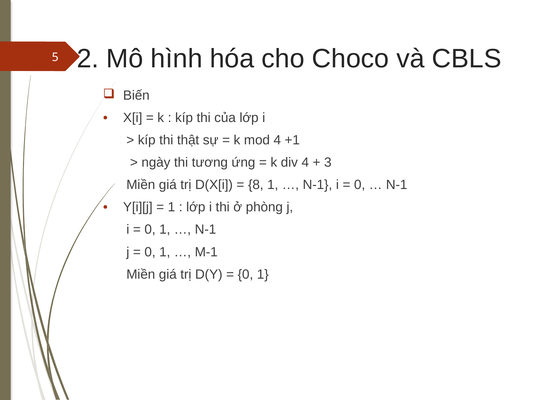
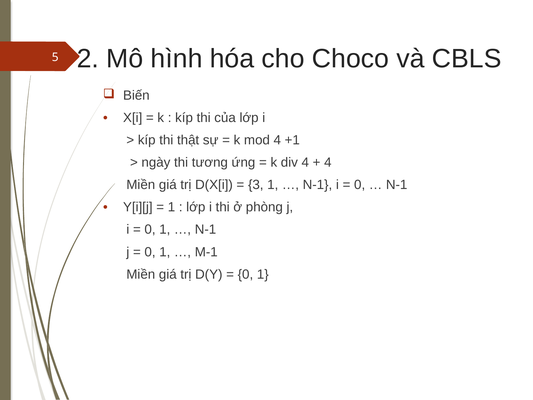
3 at (328, 162): 3 -> 4
8: 8 -> 3
